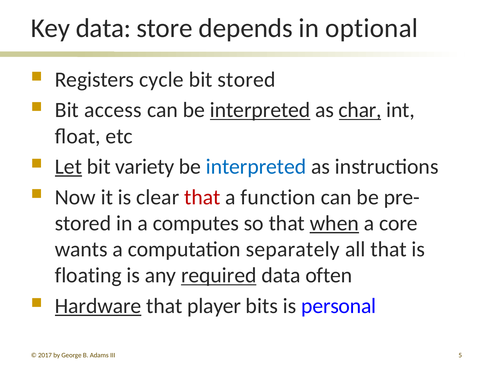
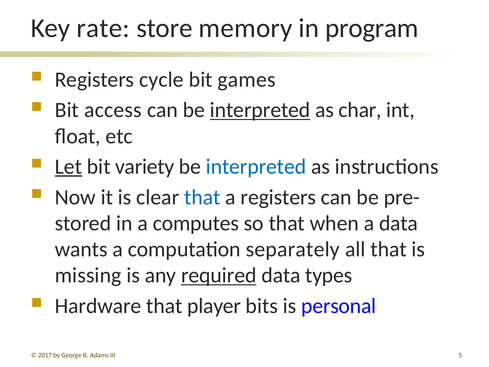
Key data: data -> rate
depends: depends -> memory
optional: optional -> program
bit stored: stored -> games
char underline: present -> none
that at (202, 197) colour: red -> blue
a function: function -> registers
when underline: present -> none
a core: core -> data
floating: floating -> missing
often: often -> types
Hardware underline: present -> none
